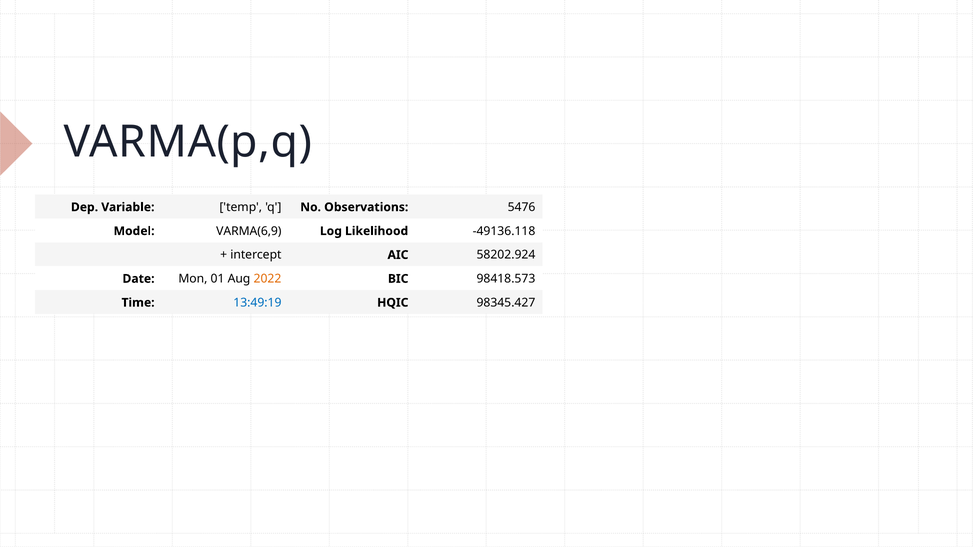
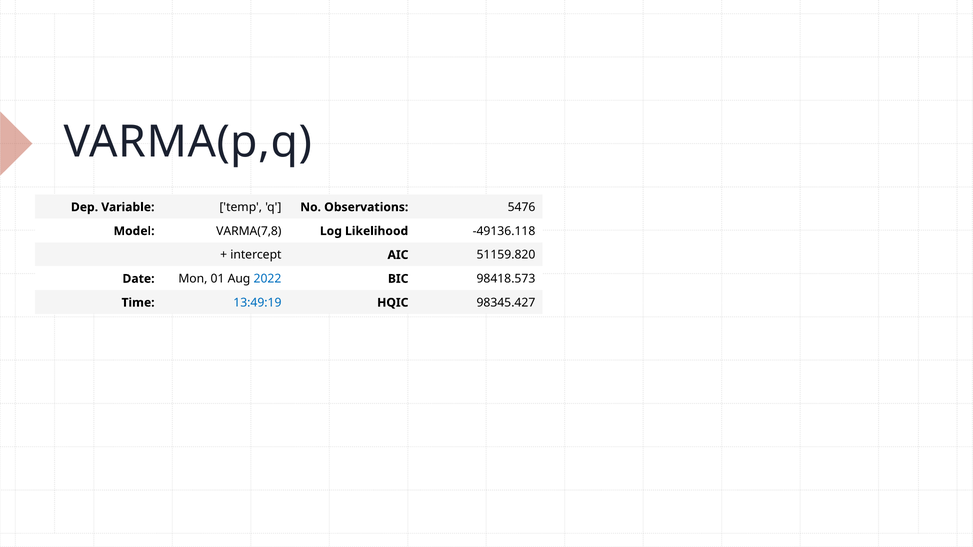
VARMA(6,9: VARMA(6,9 -> VARMA(7,8
58202.924: 58202.924 -> 51159.820
2022 colour: orange -> blue
